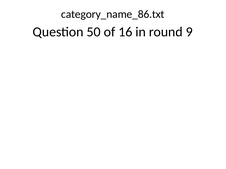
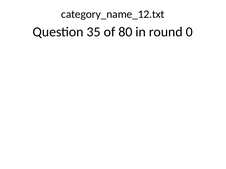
category_name_86.txt: category_name_86.txt -> category_name_12.txt
50: 50 -> 35
16: 16 -> 80
9: 9 -> 0
